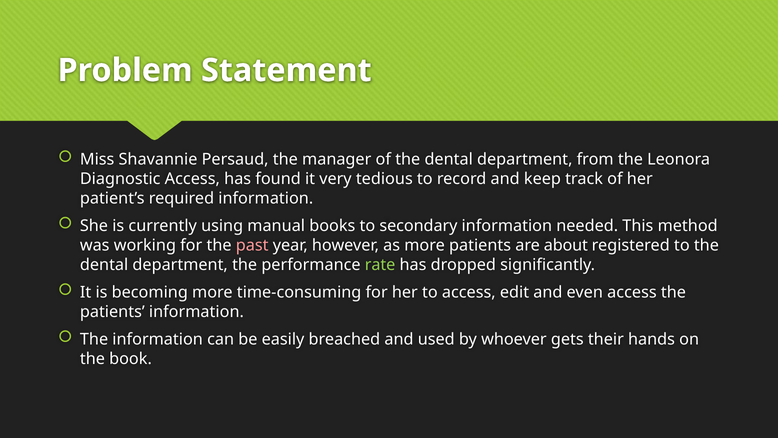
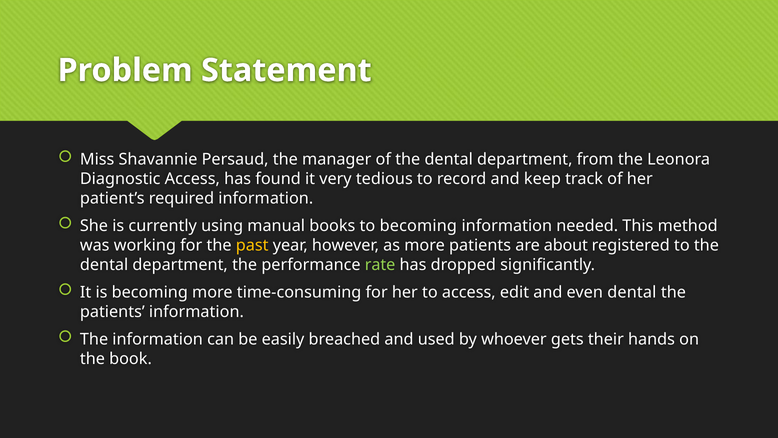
to secondary: secondary -> becoming
past colour: pink -> yellow
even access: access -> dental
